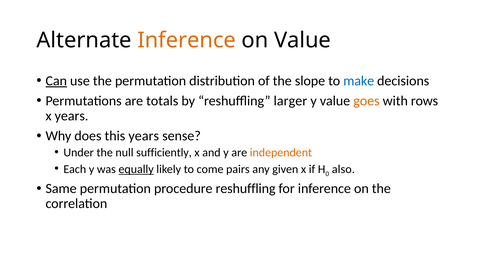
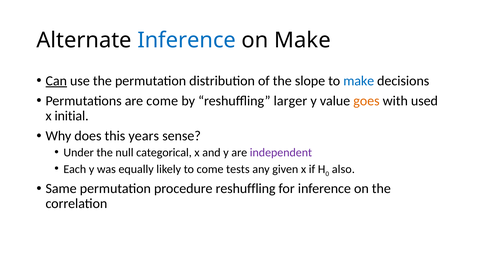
Inference at (187, 40) colour: orange -> blue
on Value: Value -> Make
are totals: totals -> come
rows: rows -> used
x years: years -> initial
sufficiently: sufficiently -> categorical
independent colour: orange -> purple
equally underline: present -> none
pairs: pairs -> tests
